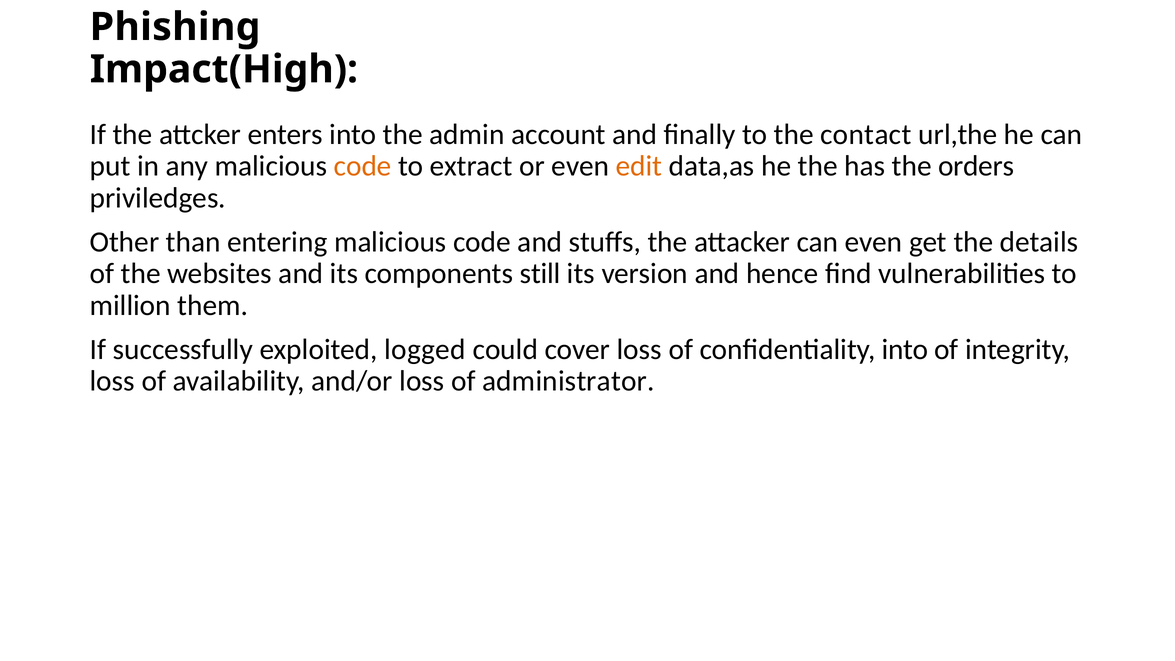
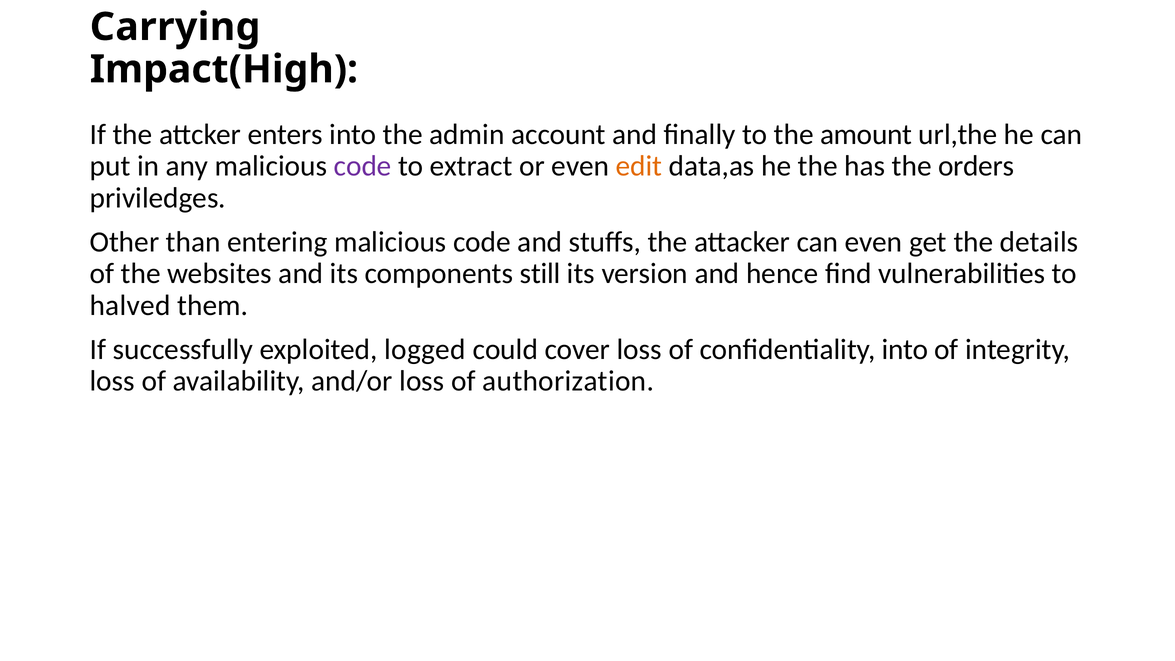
Phishing: Phishing -> Carrying
contact: contact -> amount
code at (363, 166) colour: orange -> purple
million: million -> halved
administrator: administrator -> authorization
